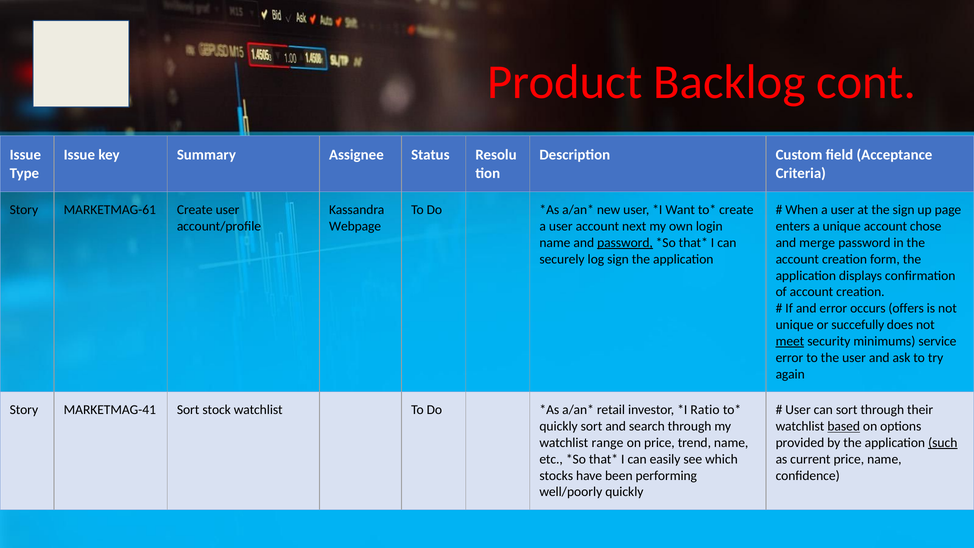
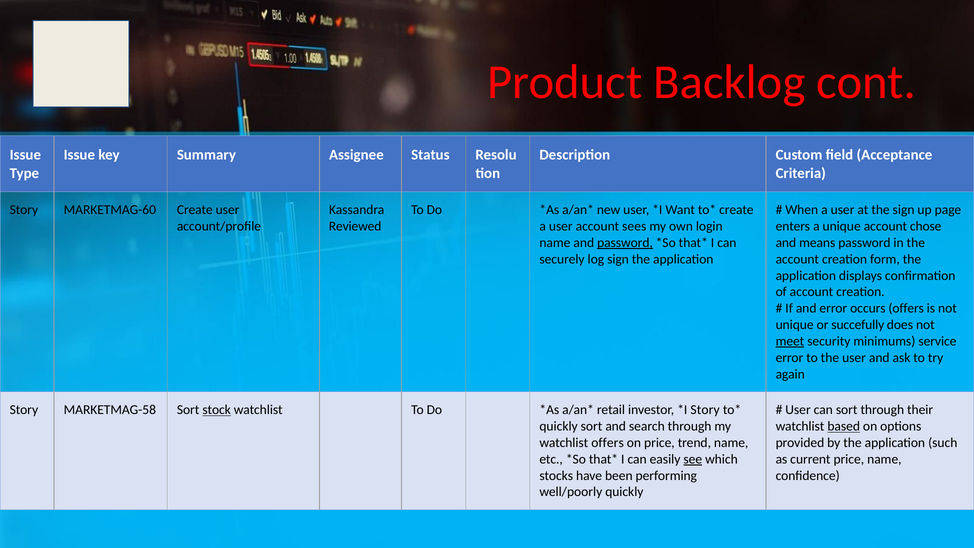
MARKETMAG-61: MARKETMAG-61 -> MARKETMAG-60
Webpage: Webpage -> Reviewed
next: next -> sees
merge: merge -> means
MARKETMAG-41: MARKETMAG-41 -> MARKETMAG-58
stock underline: none -> present
Ratio at (705, 410): Ratio -> Story
watchlist range: range -> offers
such underline: present -> none
see underline: none -> present
